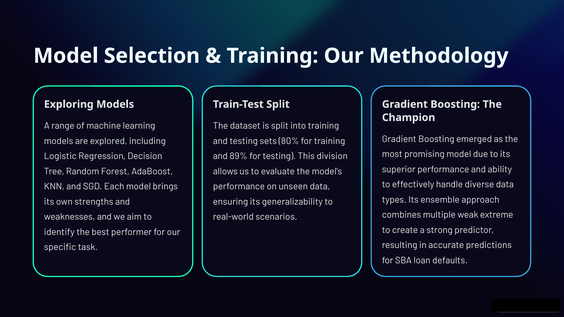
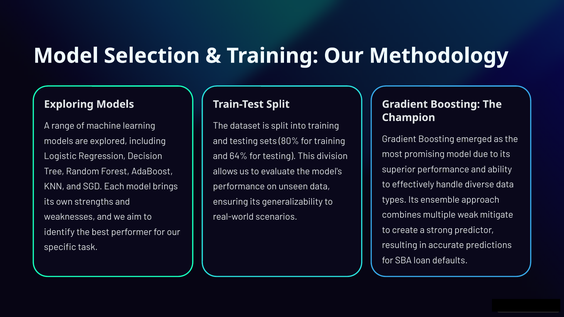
89%: 89% -> 64%
extreme: extreme -> mitigate
